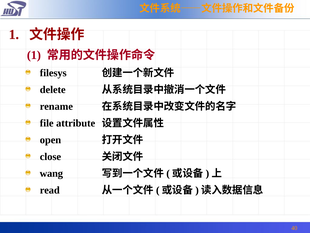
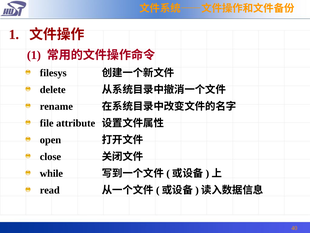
wang: wang -> while
